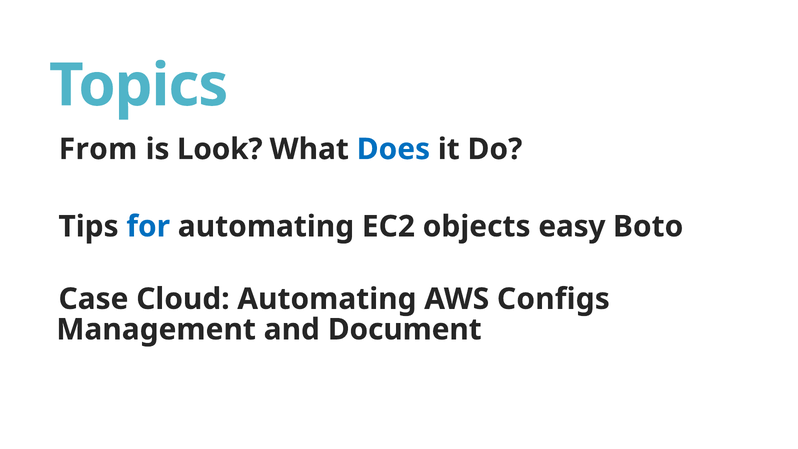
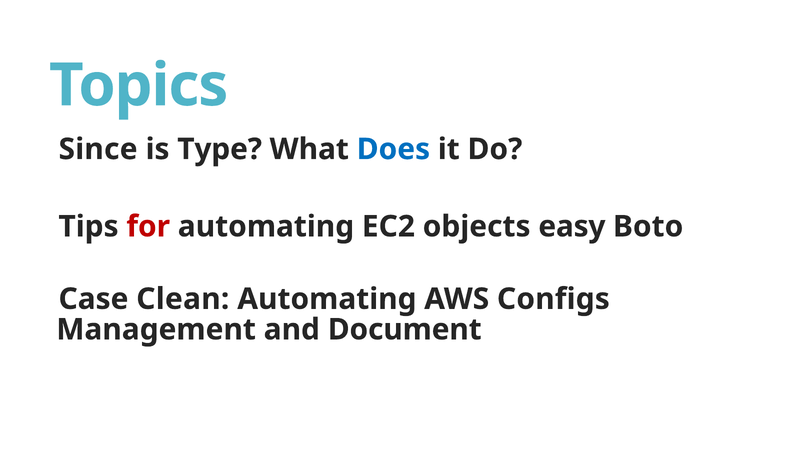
From: From -> Since
Look: Look -> Type
for colour: blue -> red
Cloud: Cloud -> Clean
